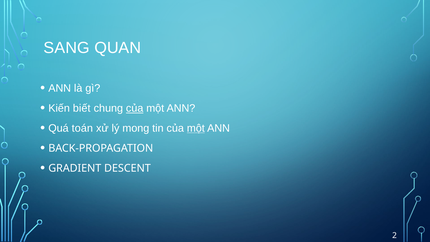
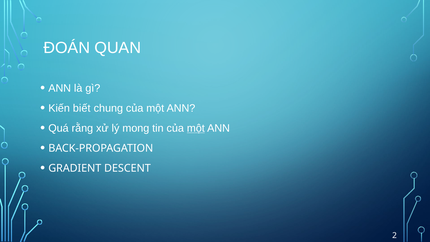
SANG: SANG -> ĐOÁN
của at (135, 108) underline: present -> none
toán: toán -> rằng
